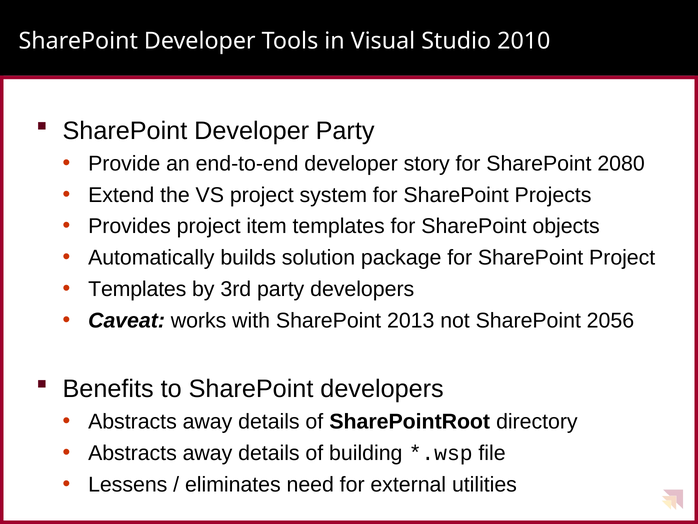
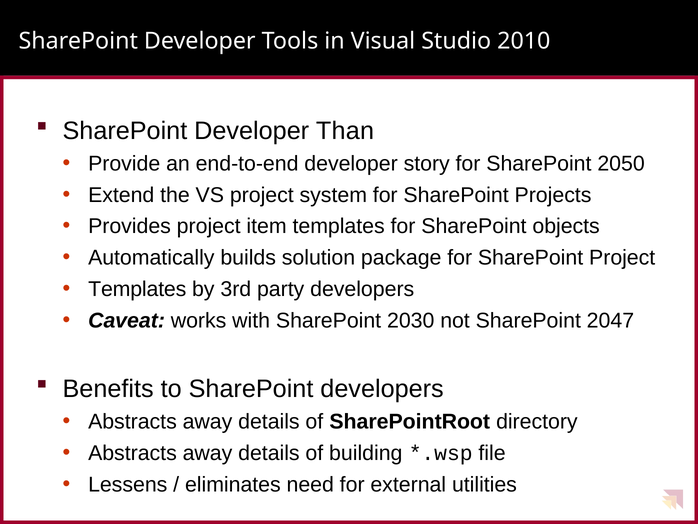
Developer Party: Party -> Than
2080: 2080 -> 2050
2013: 2013 -> 2030
2056: 2056 -> 2047
